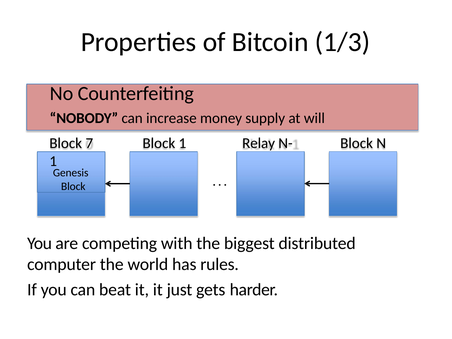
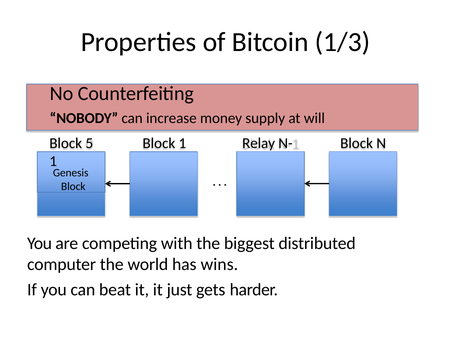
7: 7 -> 5
rules: rules -> wins
